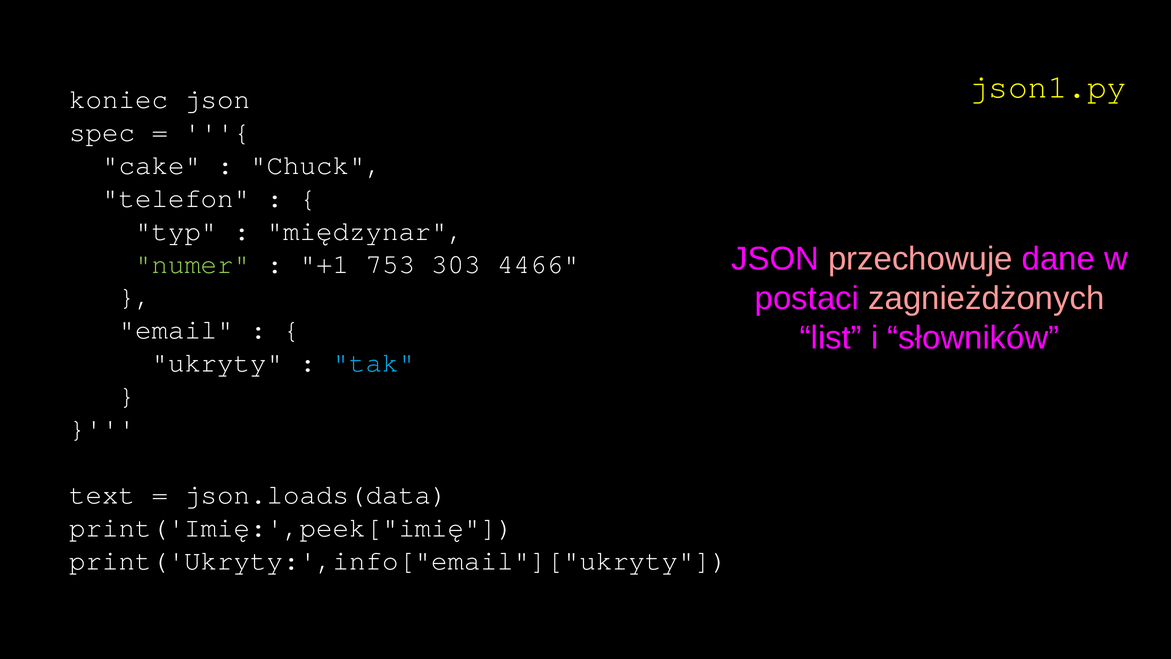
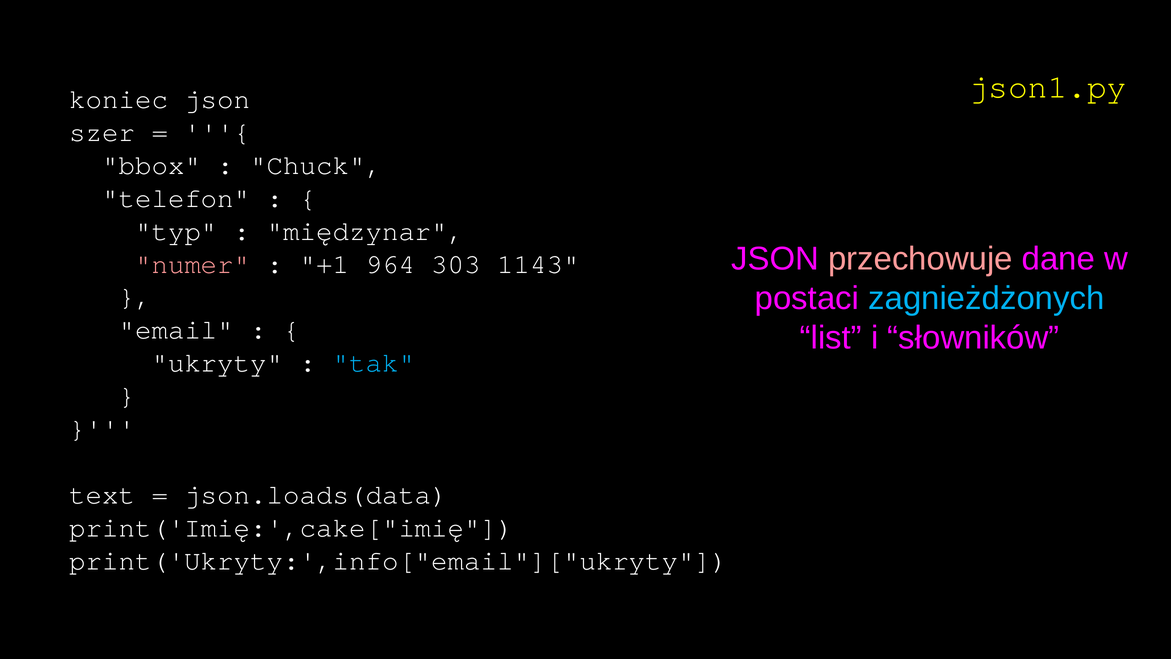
spec: spec -> szer
cake: cake -> bbox
numer colour: light green -> pink
753: 753 -> 964
4466: 4466 -> 1143
zagnieżdżonych colour: pink -> light blue
print('Imię:',peek["imię: print('Imię:',peek["imię -> print('Imię:',cake["imię
